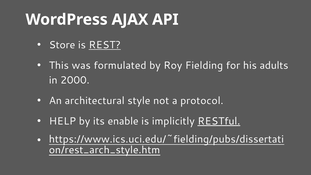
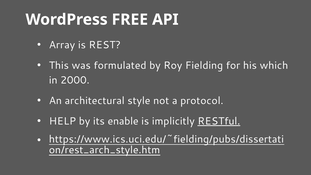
AJAX: AJAX -> FREE
Store: Store -> Array
REST underline: present -> none
adults: adults -> which
